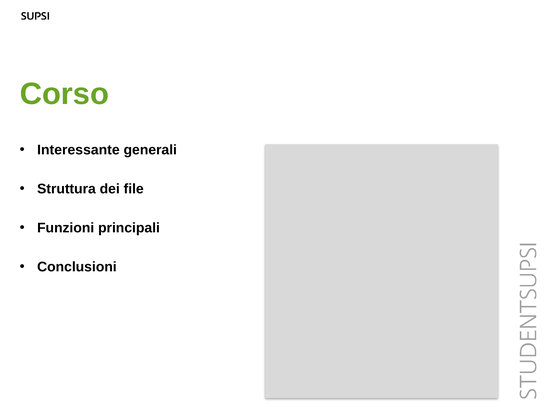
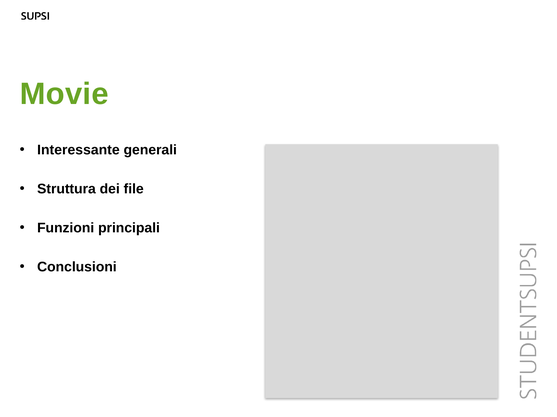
Corso: Corso -> Movie
